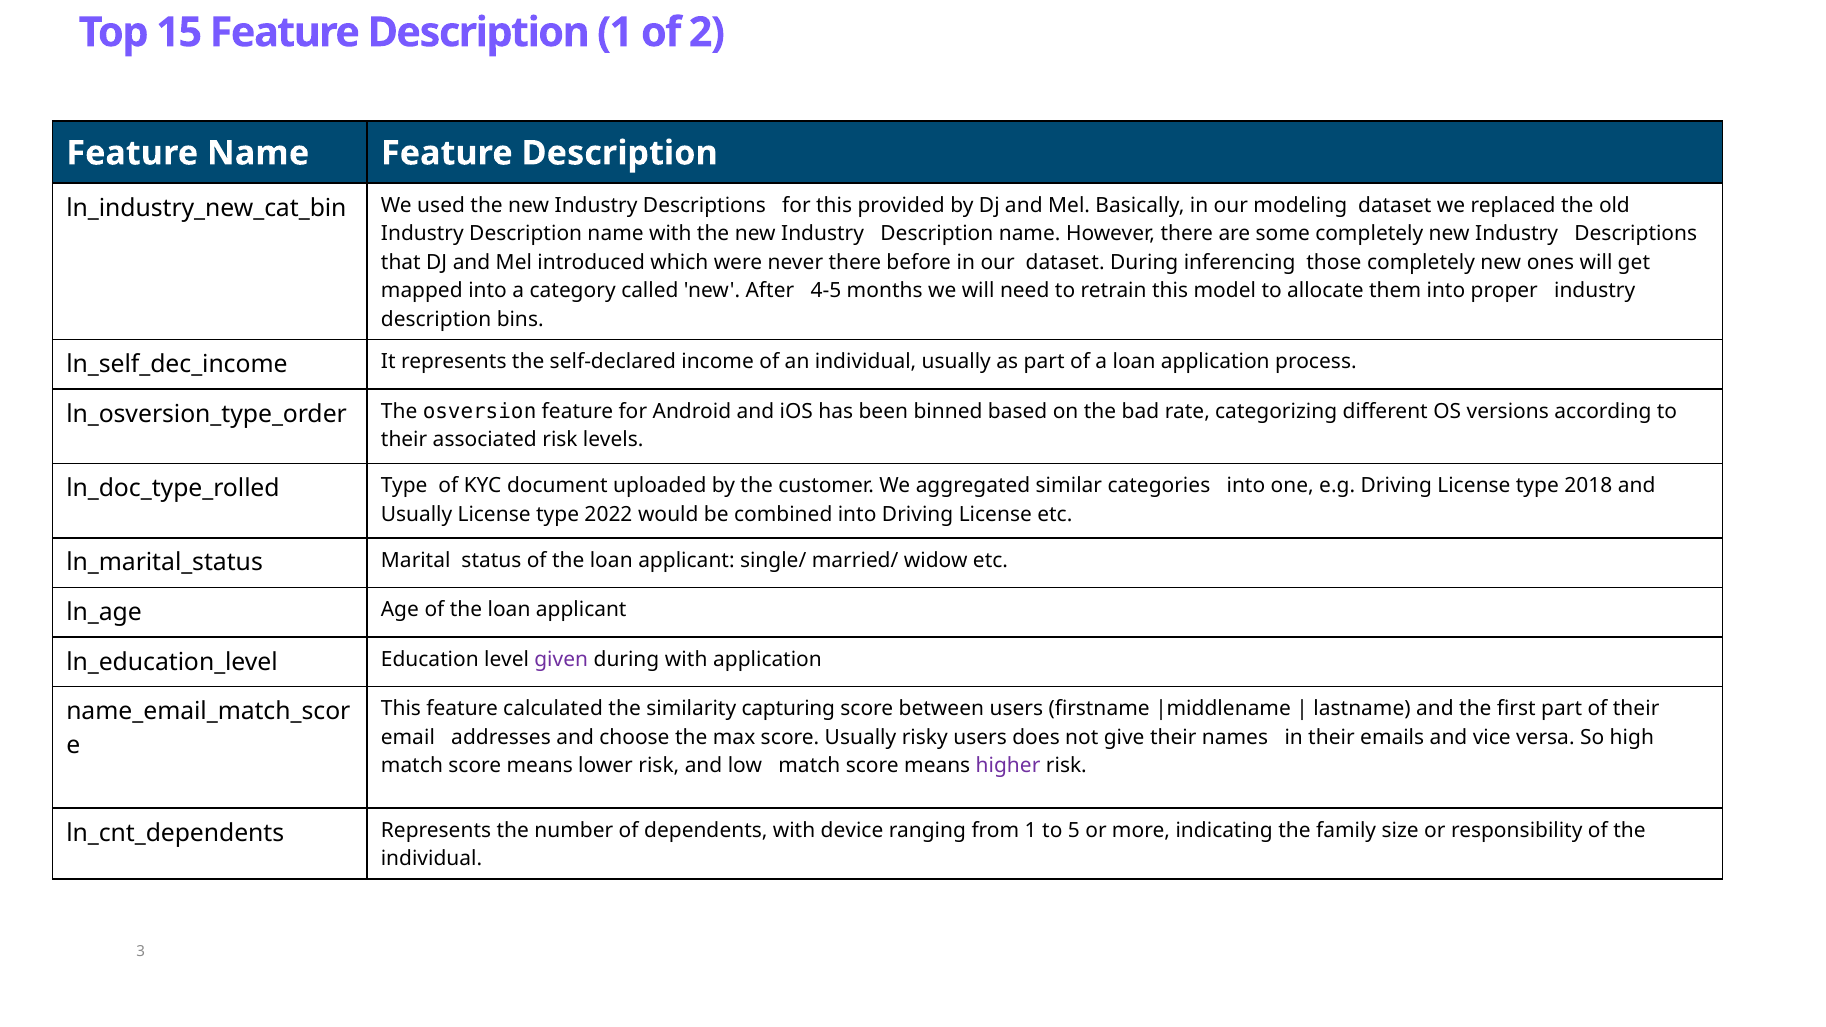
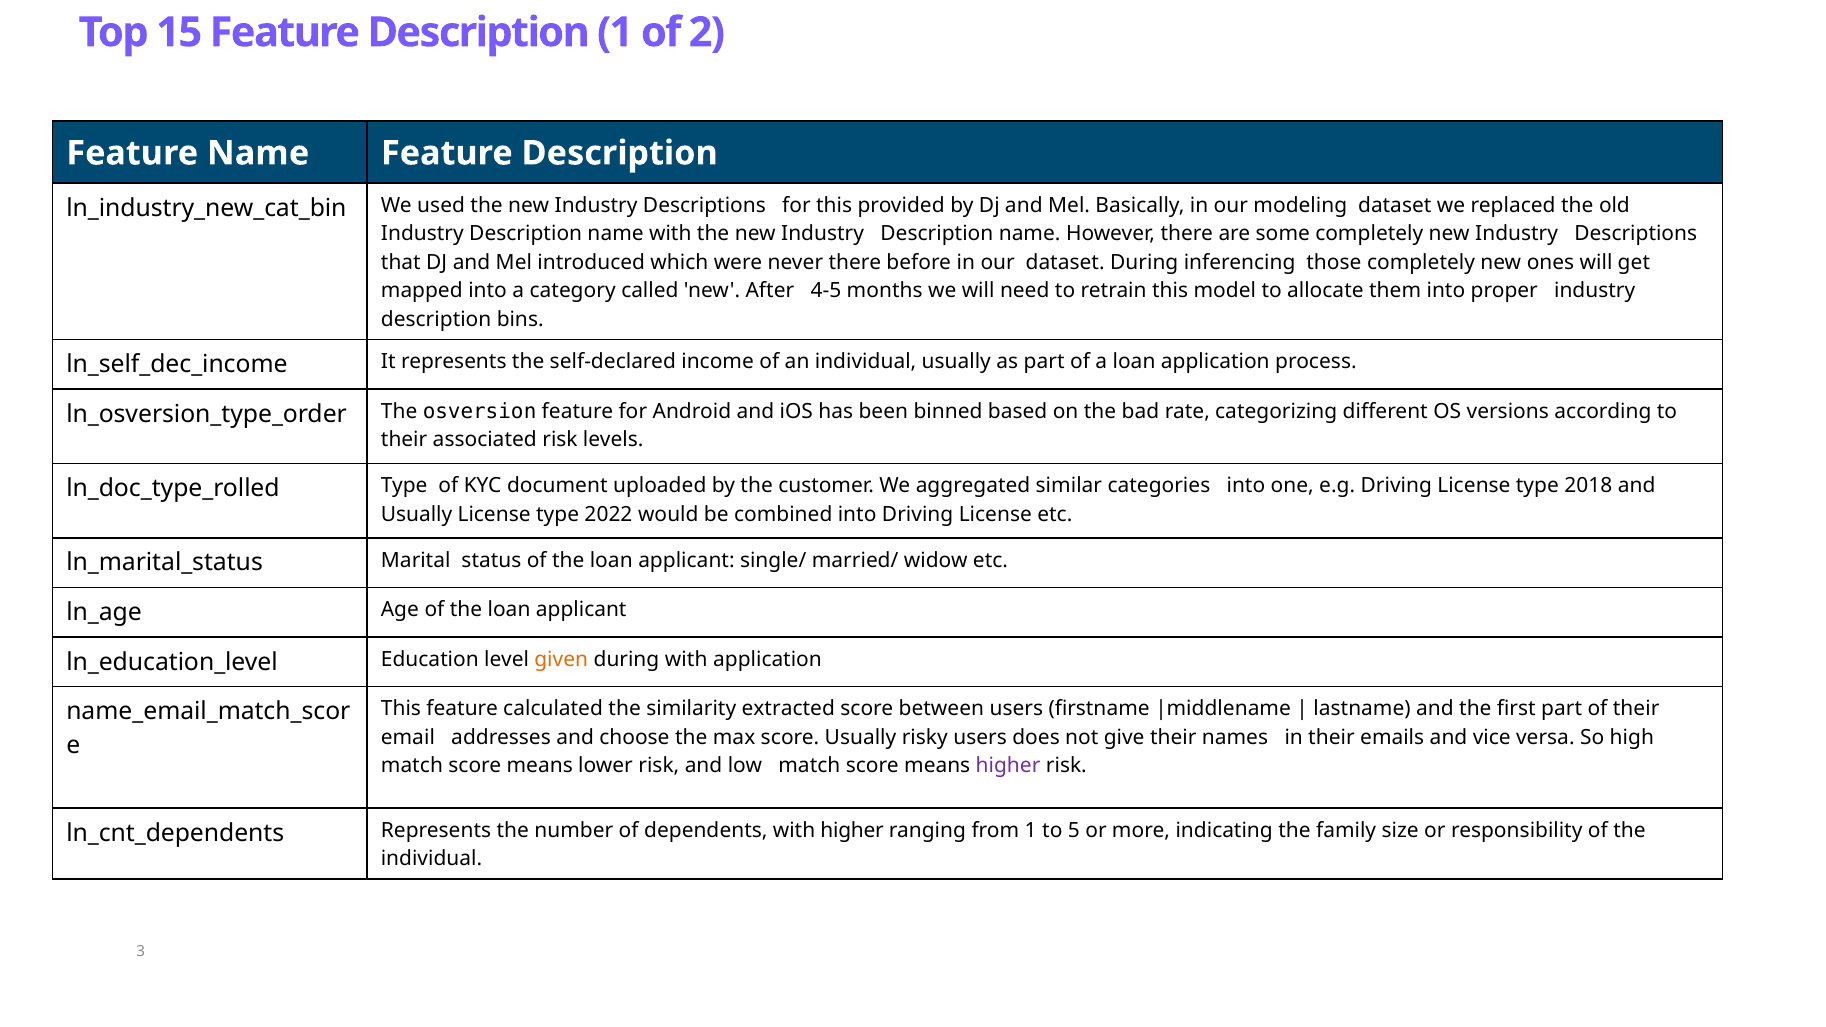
given colour: purple -> orange
capturing: capturing -> extracted
with device: device -> higher
